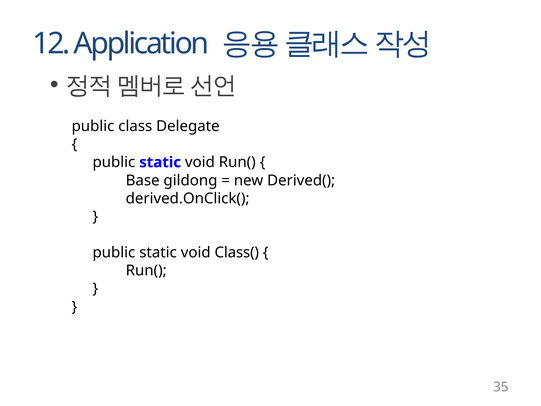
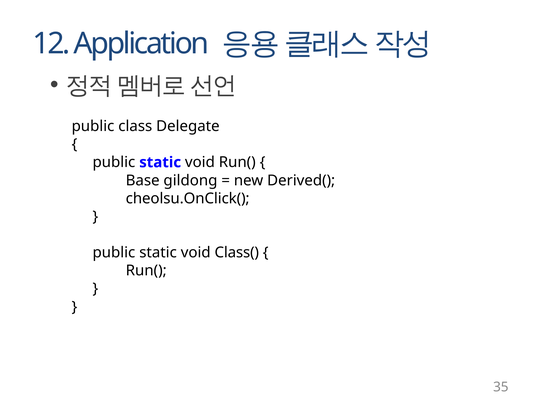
derived.OnClick(: derived.OnClick( -> cheolsu.OnClick(
